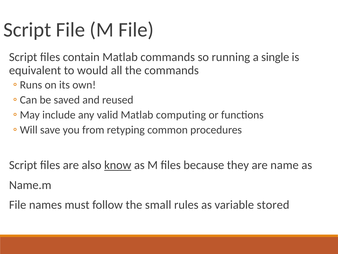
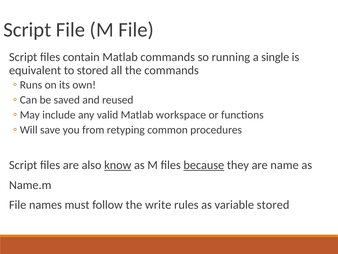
to would: would -> stored
computing: computing -> workspace
because underline: none -> present
small: small -> write
